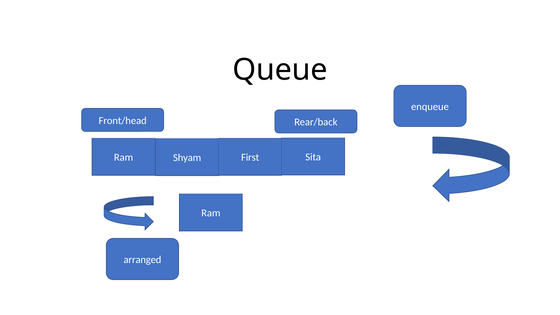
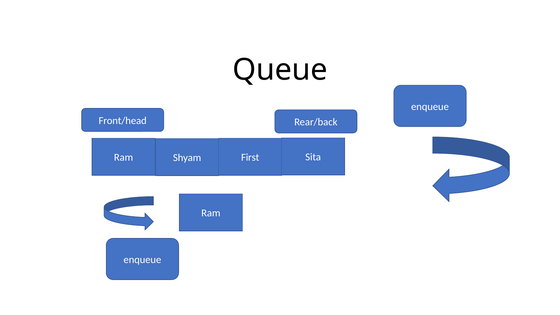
arranged at (142, 260): arranged -> enqueue
